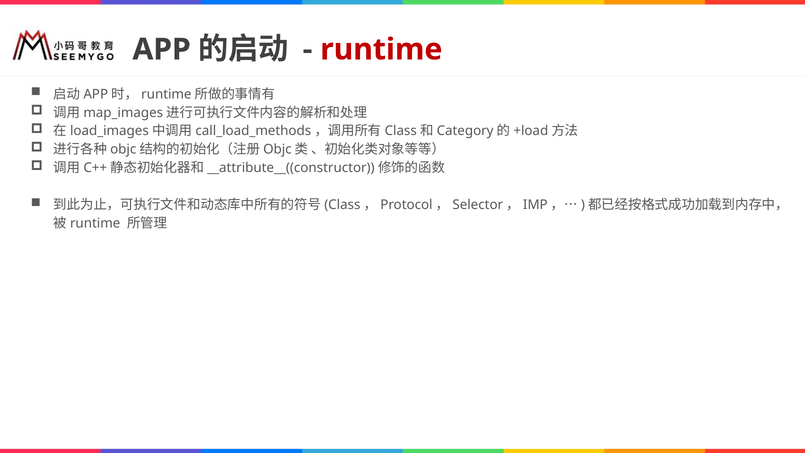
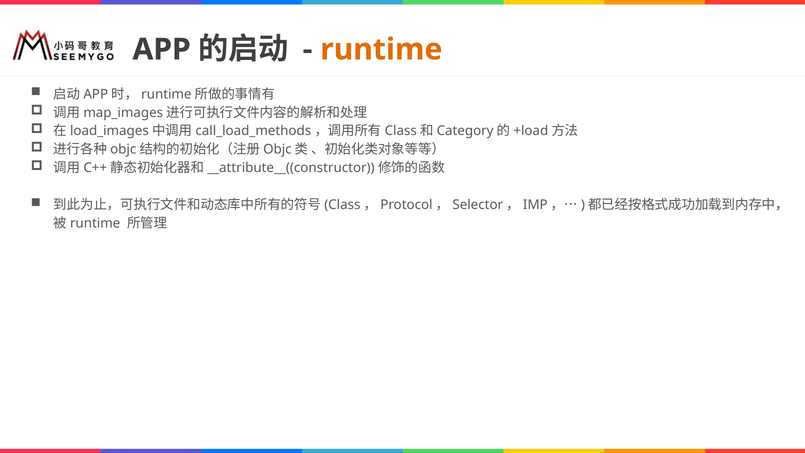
runtime colour: red -> orange
